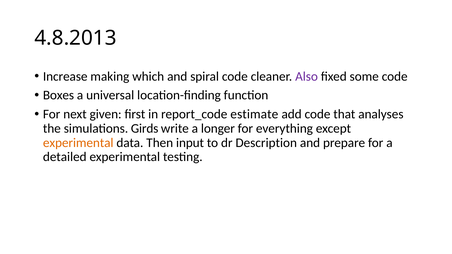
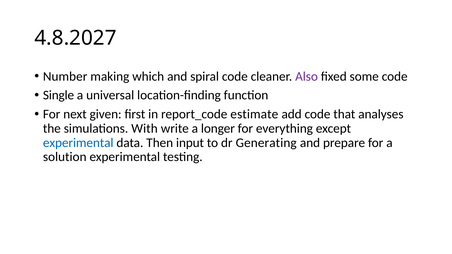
4.8.2013: 4.8.2013 -> 4.8.2027
Increase: Increase -> Number
Boxes: Boxes -> Single
Girds: Girds -> With
experimental at (78, 143) colour: orange -> blue
Description: Description -> Generating
detailed: detailed -> solution
